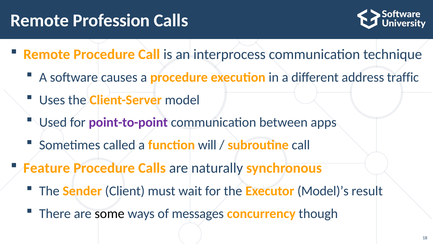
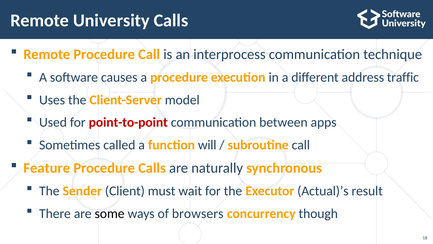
Profession: Profession -> University
point-to-point colour: purple -> red
Model)’s: Model)’s -> Actual)’s
messages: messages -> browsers
